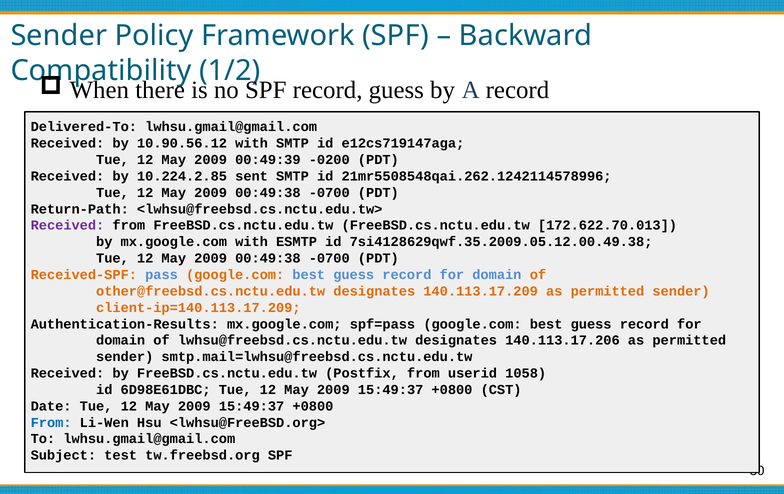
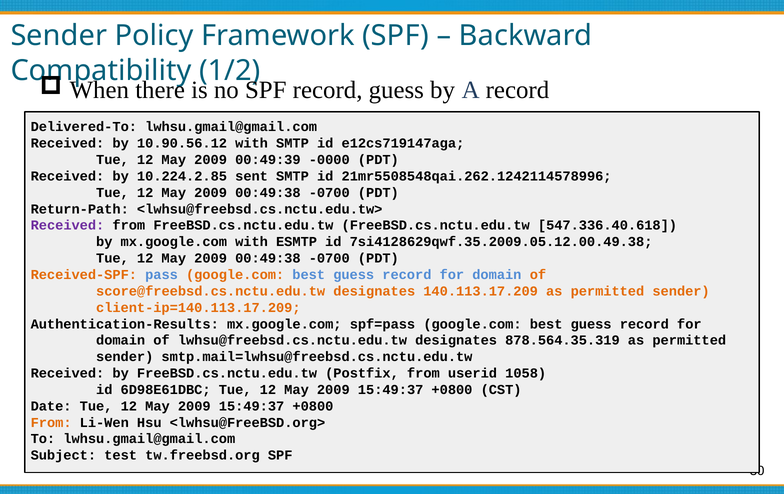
-0200: -0200 -> -0000
172.622.70.013: 172.622.70.013 -> 547.336.40.618
other@freebsd.cs.nctu.edu.tw: other@freebsd.cs.nctu.edu.tw -> score@freebsd.cs.nctu.edu.tw
140.113.17.206: 140.113.17.206 -> 878.564.35.319
From at (51, 422) colour: blue -> orange
